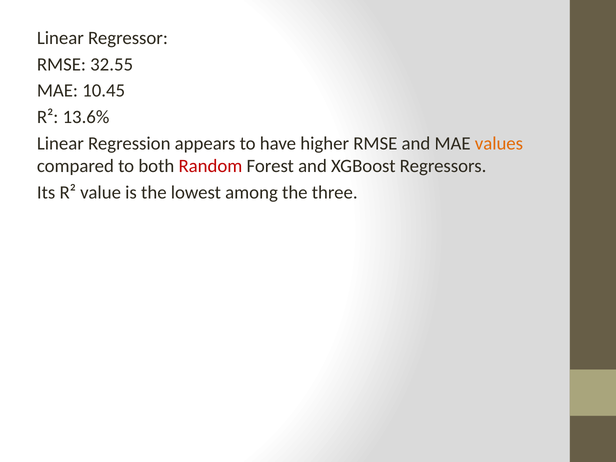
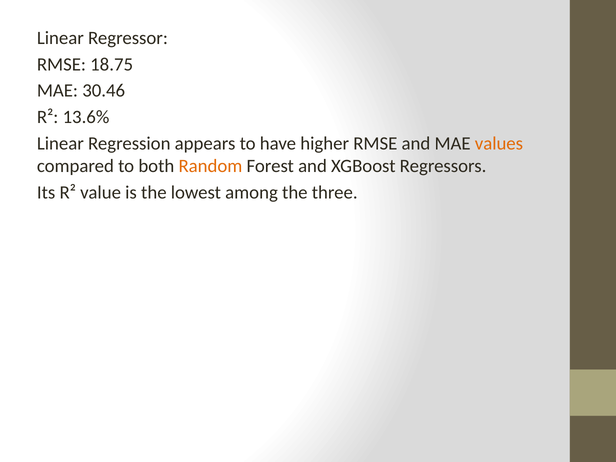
32.55: 32.55 -> 18.75
10.45: 10.45 -> 30.46
Random colour: red -> orange
